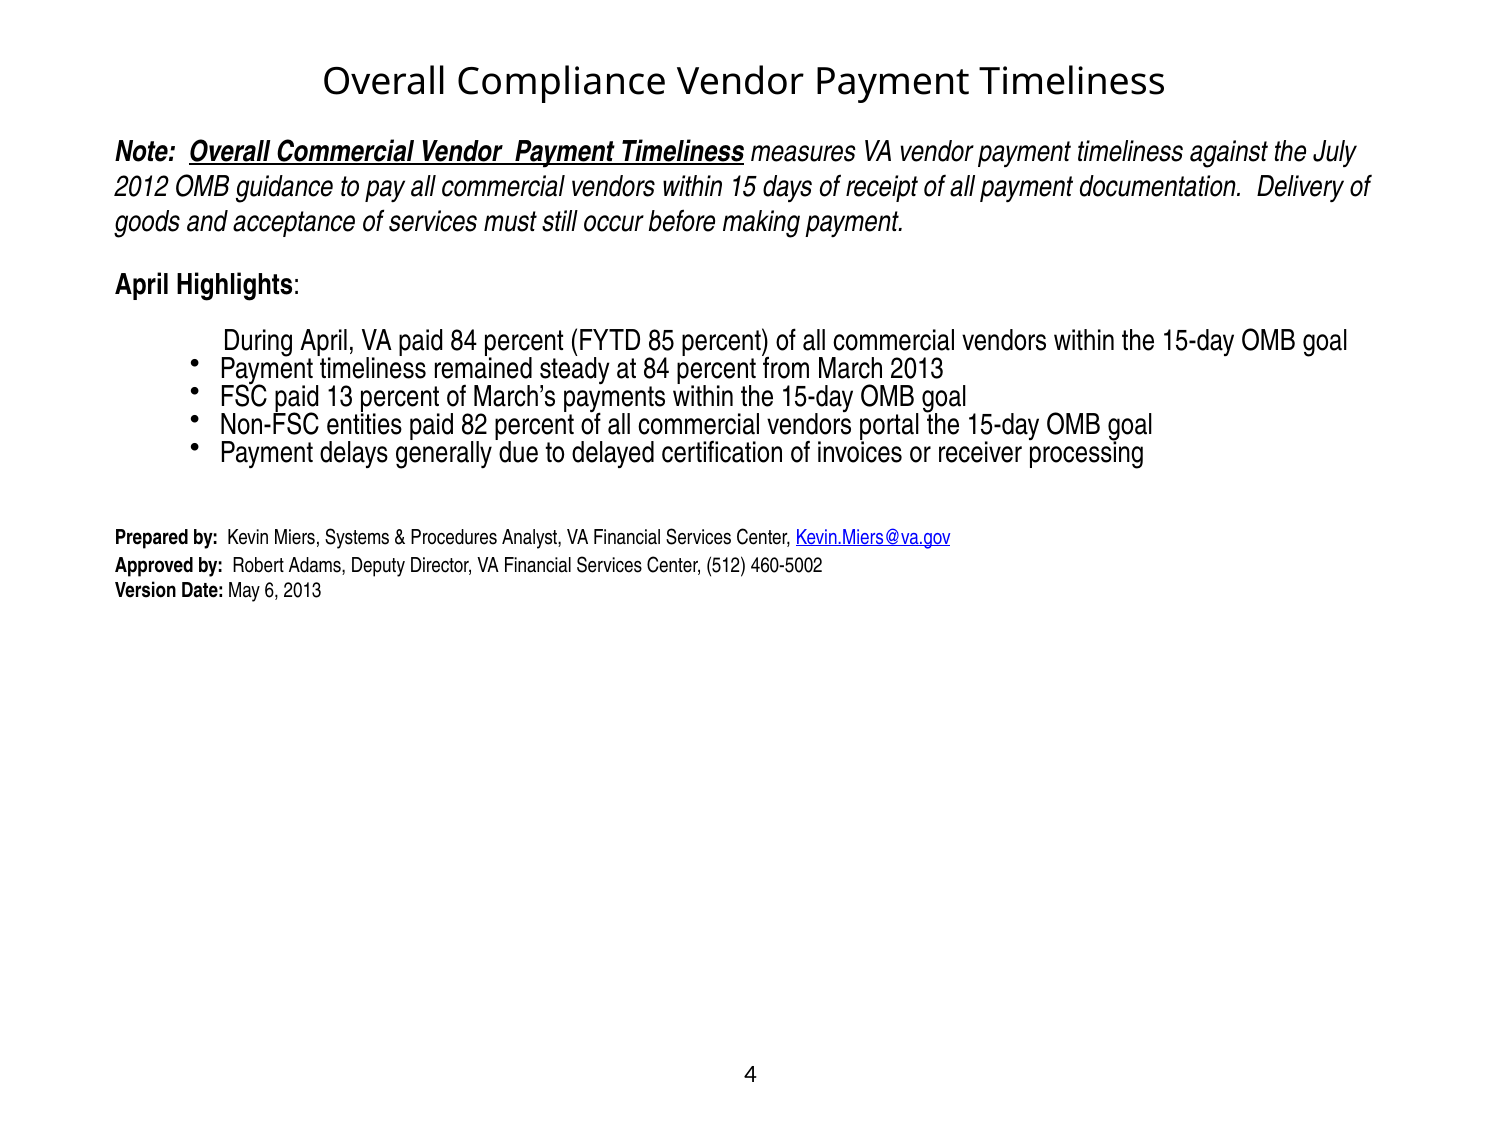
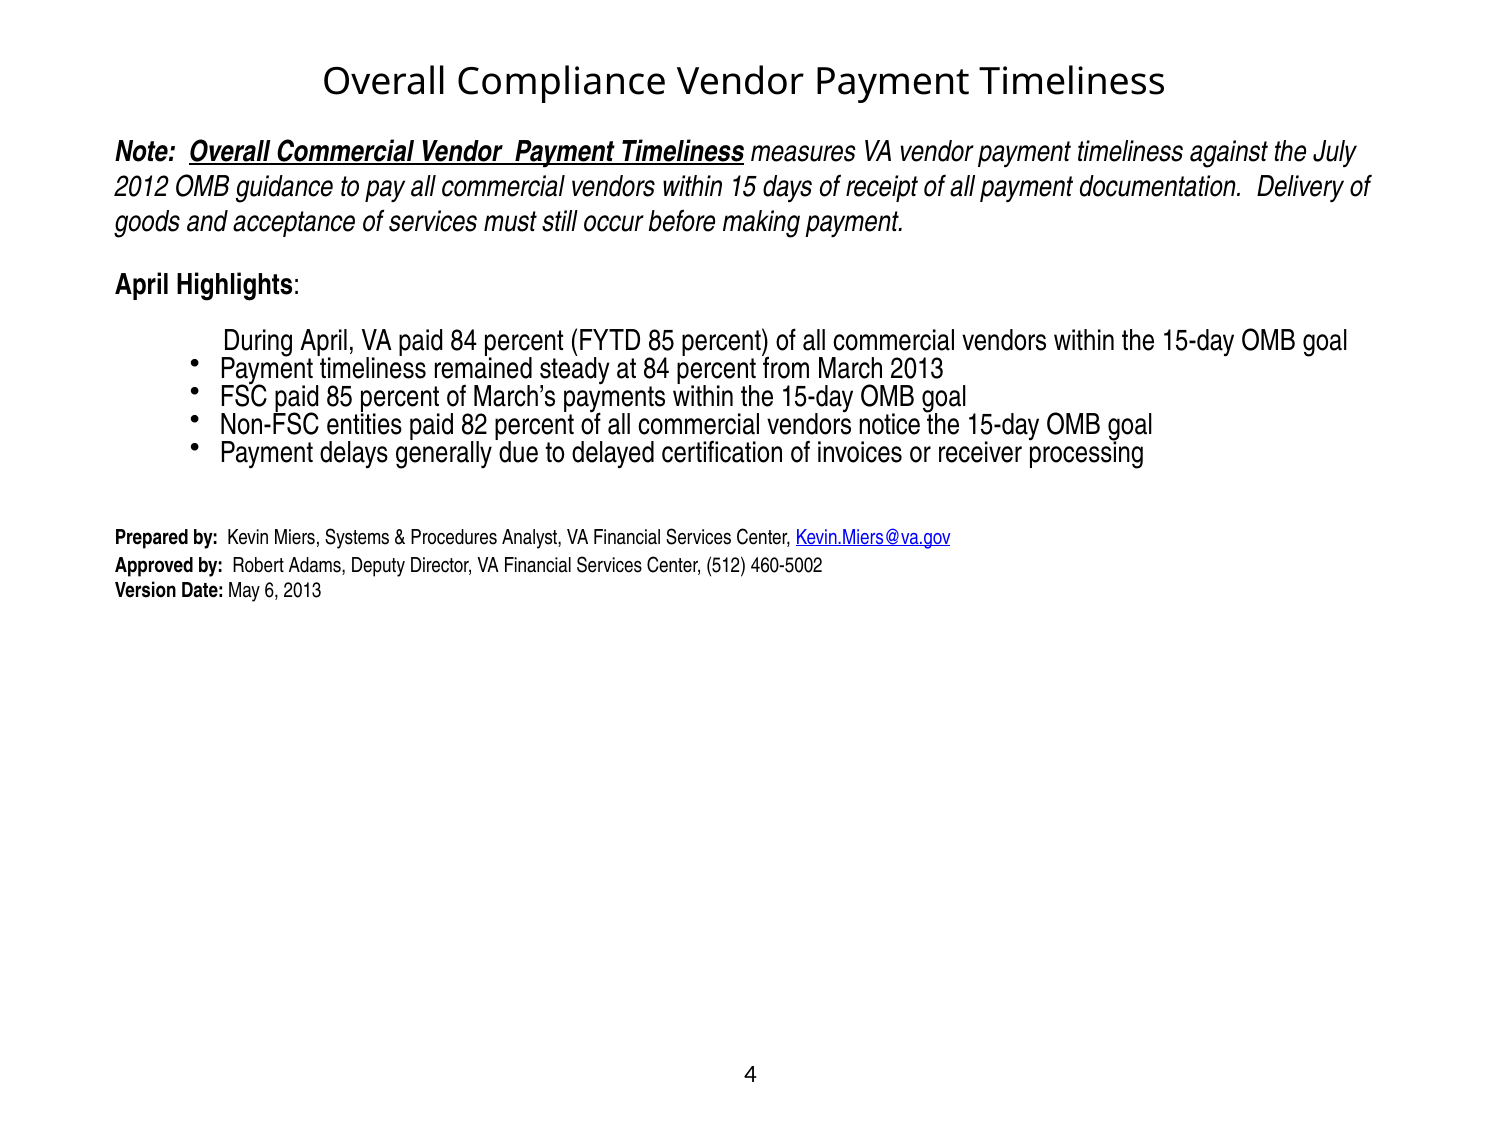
paid 13: 13 -> 85
portal: portal -> notice
